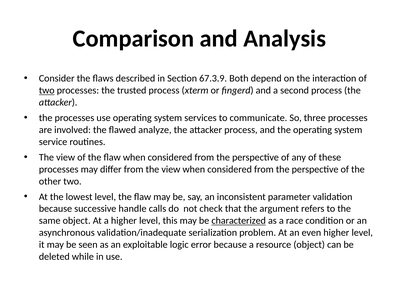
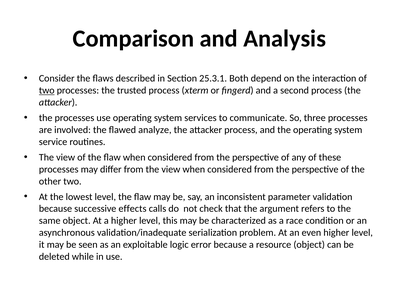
67.3.9: 67.3.9 -> 25.3.1
handle: handle -> effects
characterized underline: present -> none
